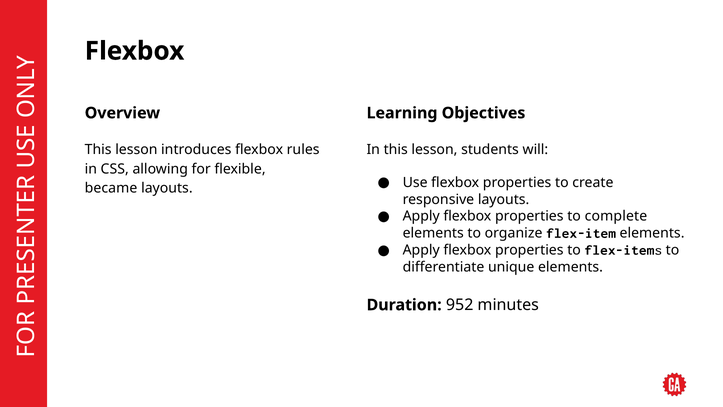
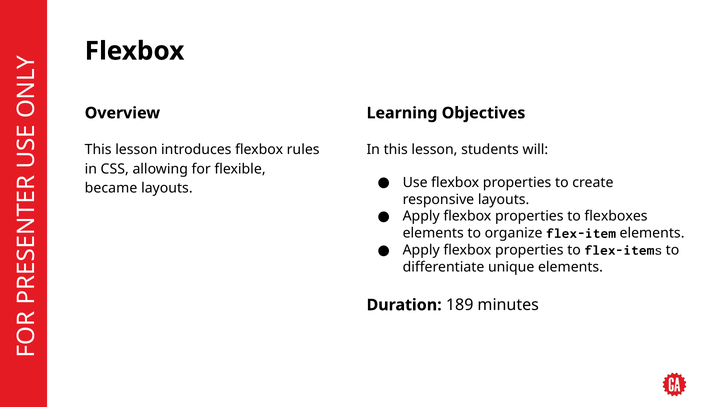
complete: complete -> flexboxes
952: 952 -> 189
